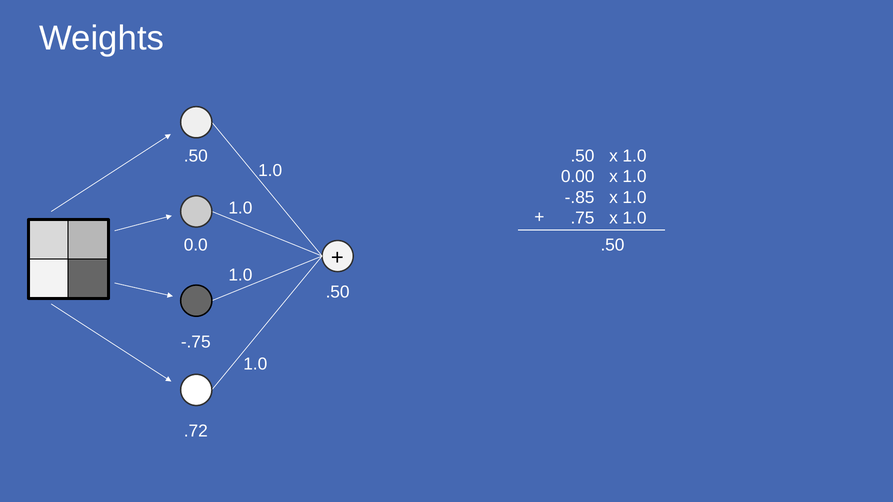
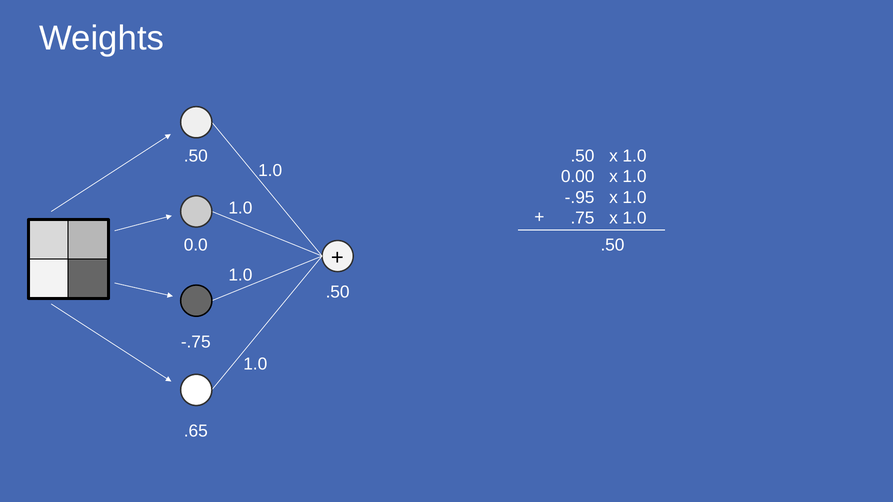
-.85: -.85 -> -.95
.72: .72 -> .65
